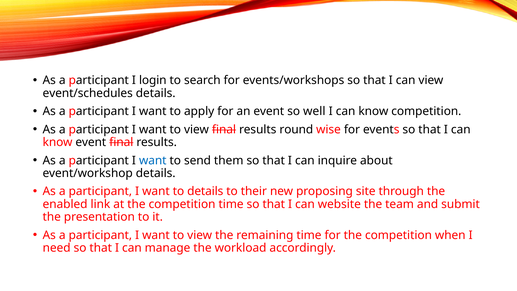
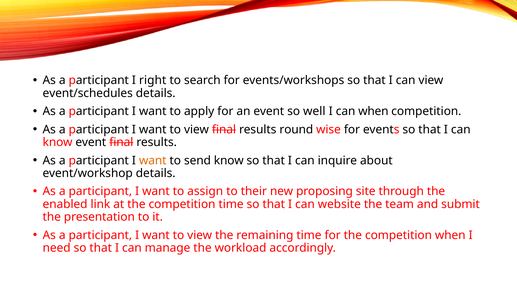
login: login -> right
know at (373, 111): know -> when
want at (153, 160) colour: blue -> orange
send them: them -> know
to details: details -> assign
